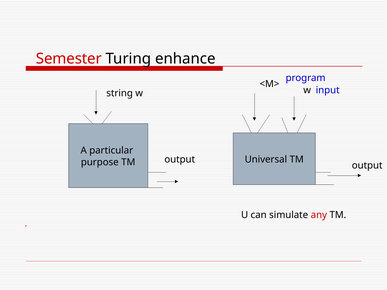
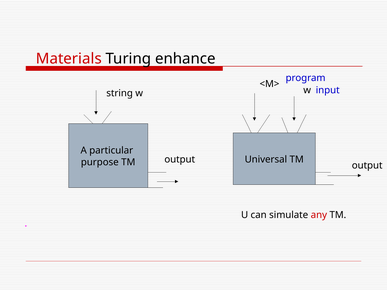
Semester: Semester -> Materials
